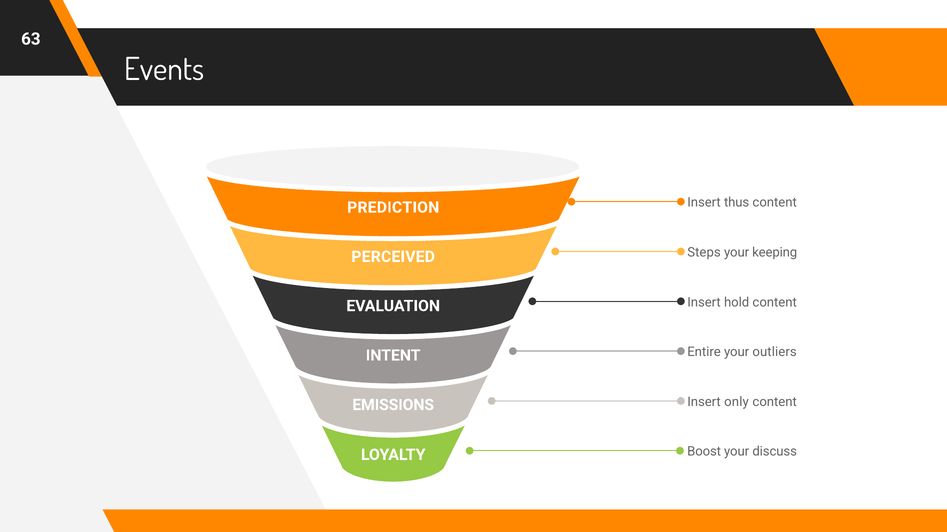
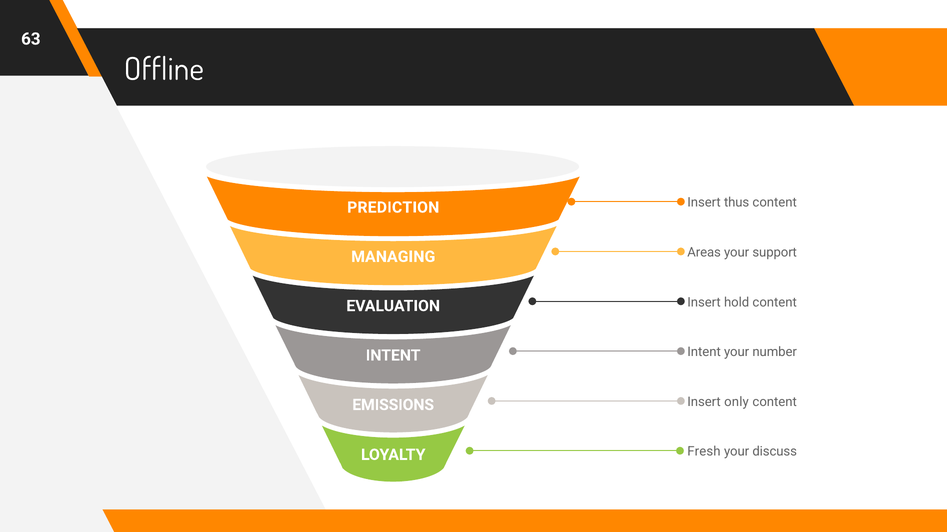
Events: Events -> Offline
Steps: Steps -> Areas
keeping: keeping -> support
PERCEIVED: PERCEIVED -> MANAGING
Entire at (704, 352): Entire -> Intent
outliers: outliers -> number
Boost: Boost -> Fresh
